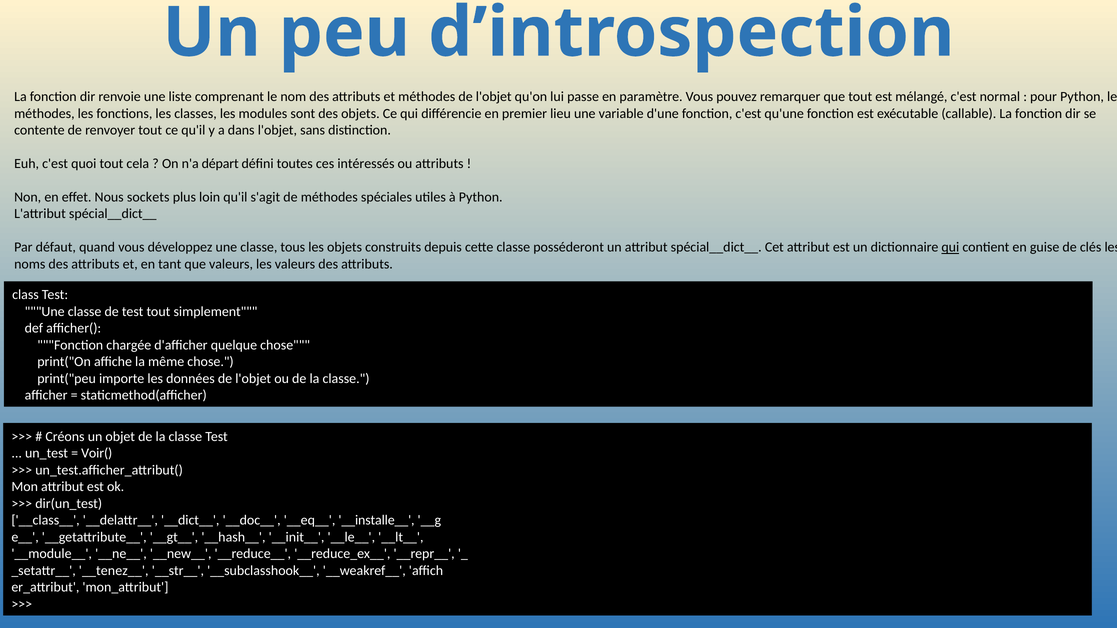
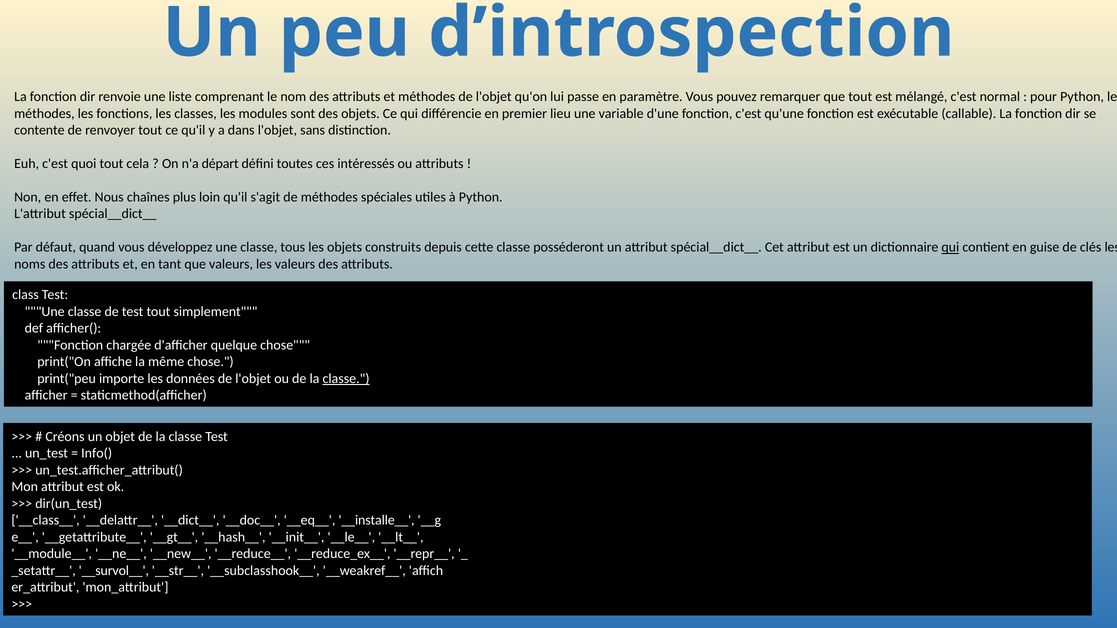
sockets: sockets -> chaînes
classe at (346, 379) underline: none -> present
Voir(: Voir( -> Info(
__tenez__: __tenez__ -> __survol__
